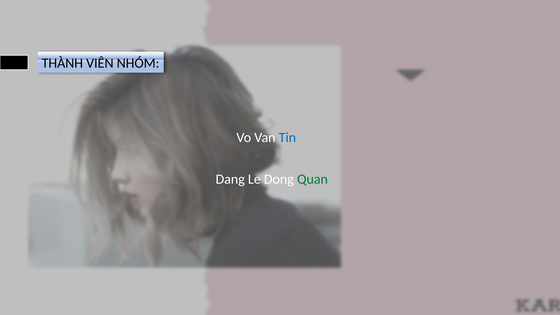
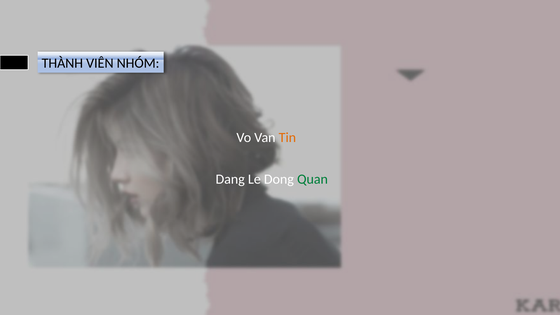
Tin colour: blue -> orange
